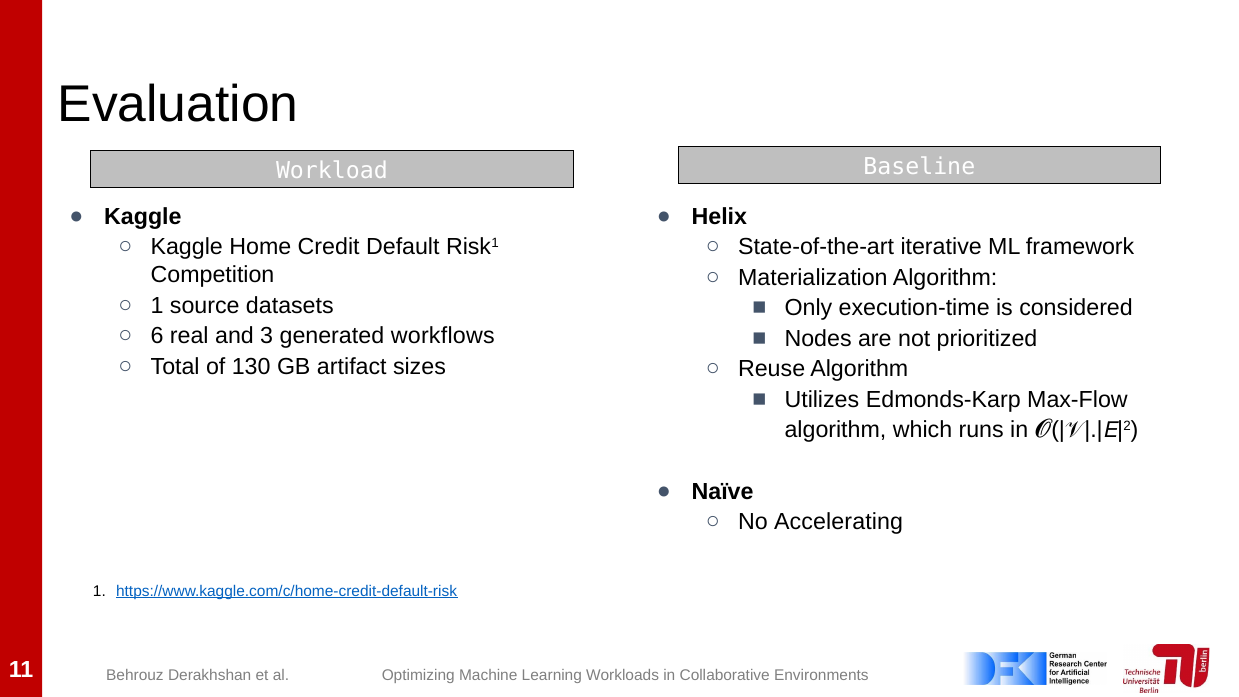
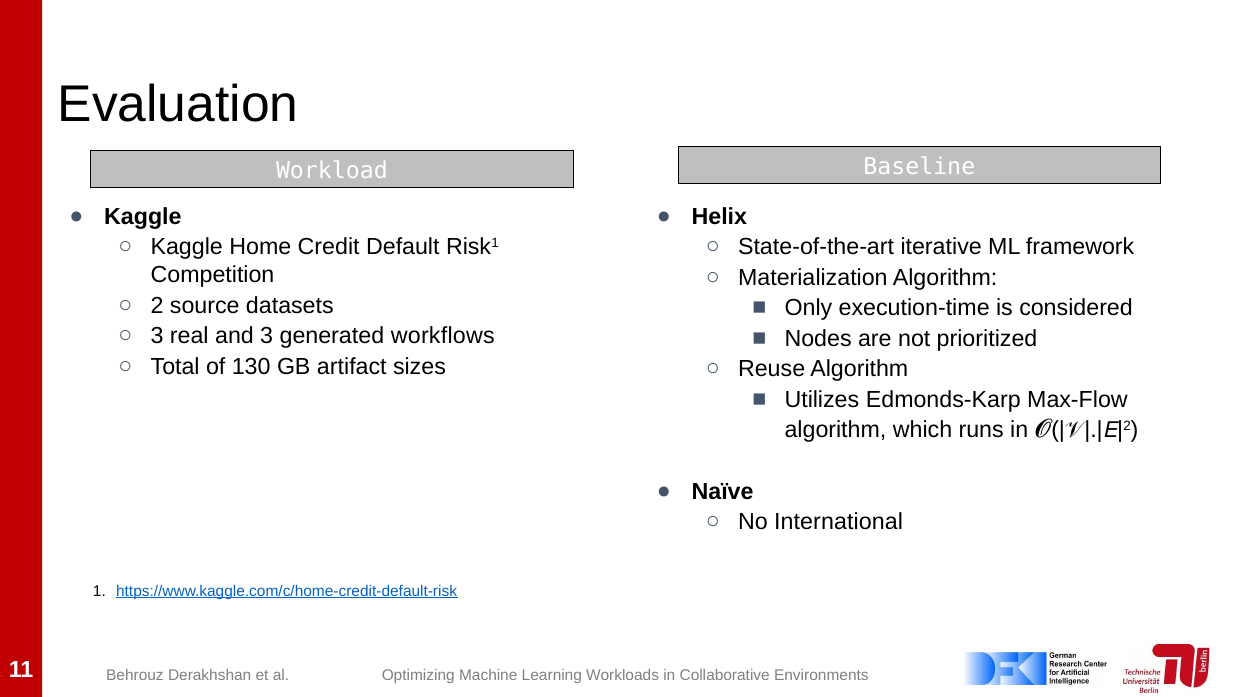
1 at (157, 306): 1 -> 2
6 at (157, 336): 6 -> 3
Accelerating: Accelerating -> International
